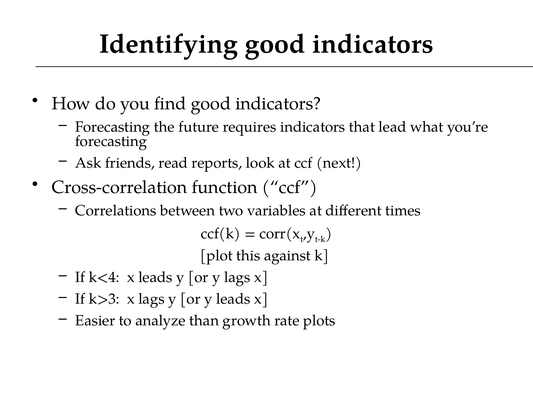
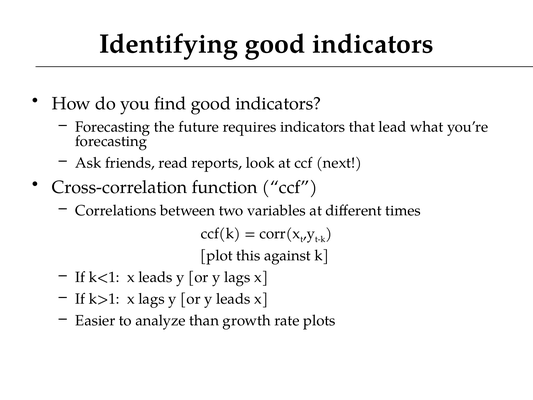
k<4: k<4 -> k<1
k>3: k>3 -> k>1
